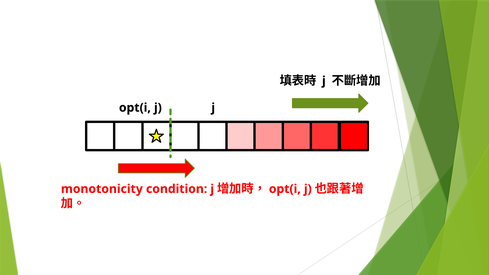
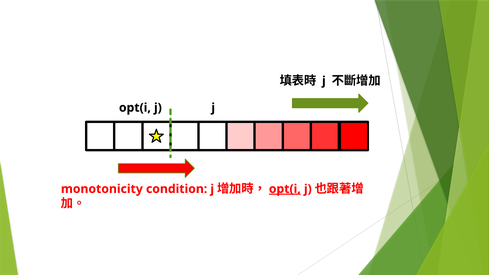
opt(i at (285, 189) underline: none -> present
